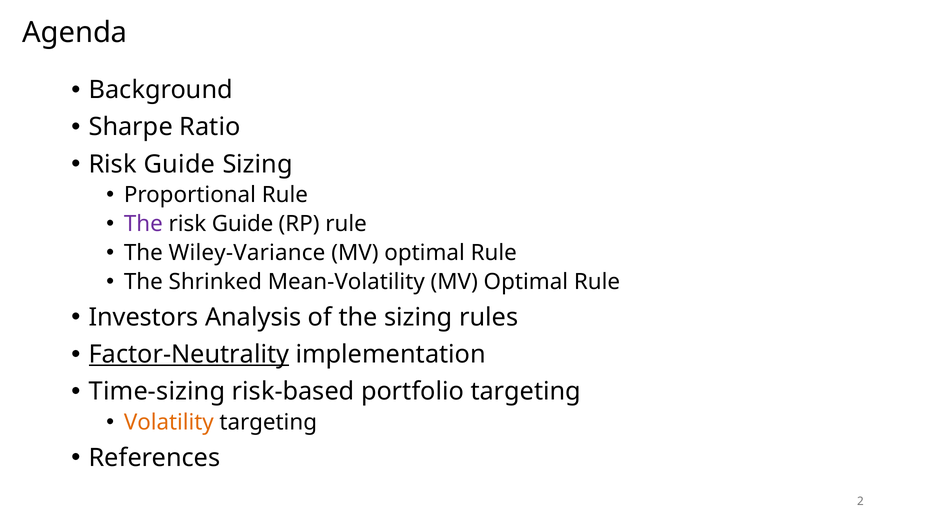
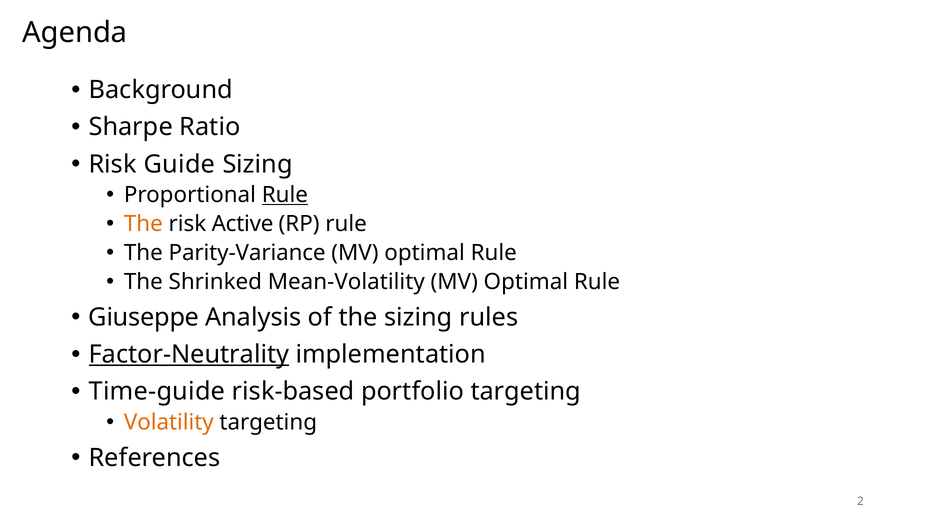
Rule at (285, 195) underline: none -> present
The at (143, 224) colour: purple -> orange
Guide at (243, 224): Guide -> Active
Wiley-Variance: Wiley-Variance -> Parity-Variance
Investors: Investors -> Giuseppe
Time-sizing: Time-sizing -> Time-guide
